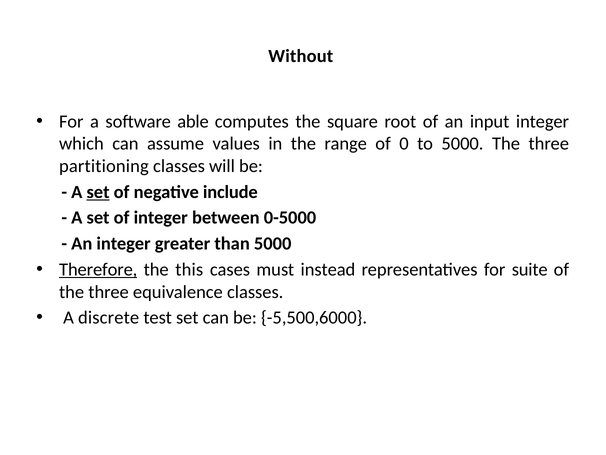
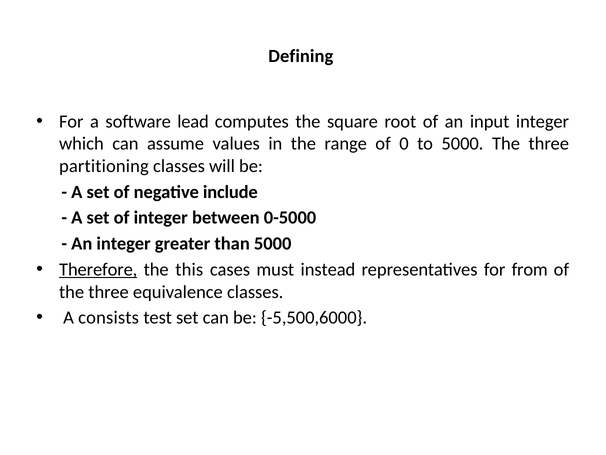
Without: Without -> Defining
able: able -> lead
set at (98, 192) underline: present -> none
suite: suite -> from
discrete: discrete -> consists
